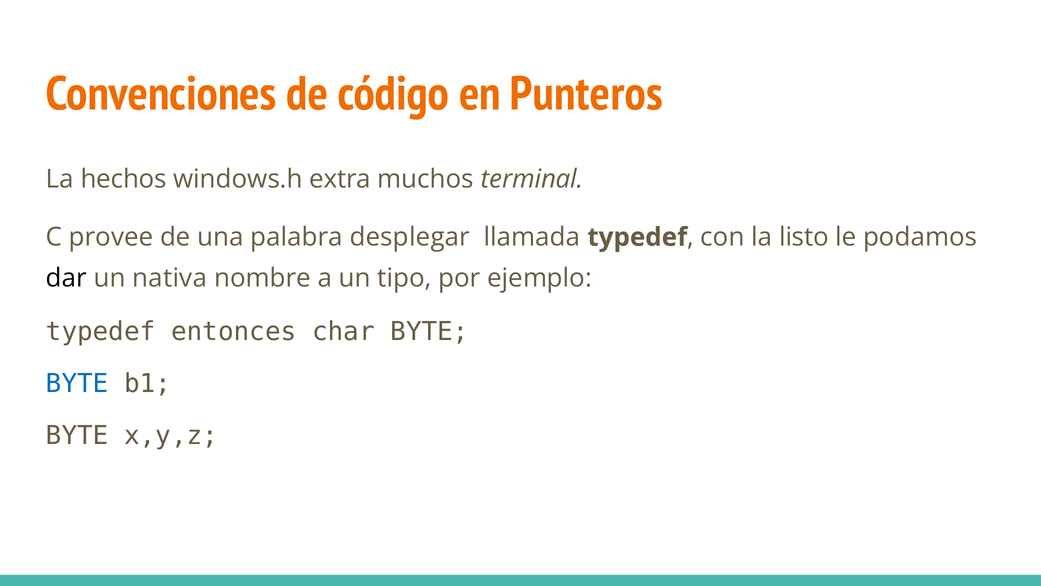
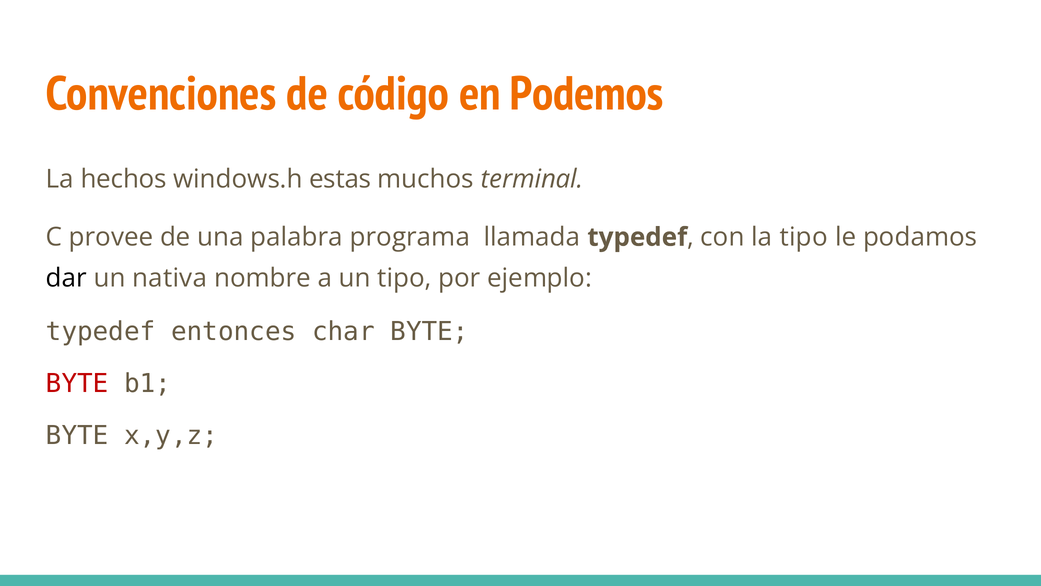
Punteros: Punteros -> Podemos
extra: extra -> estas
desplegar: desplegar -> programa
la listo: listo -> tipo
BYTE at (77, 383) colour: blue -> red
